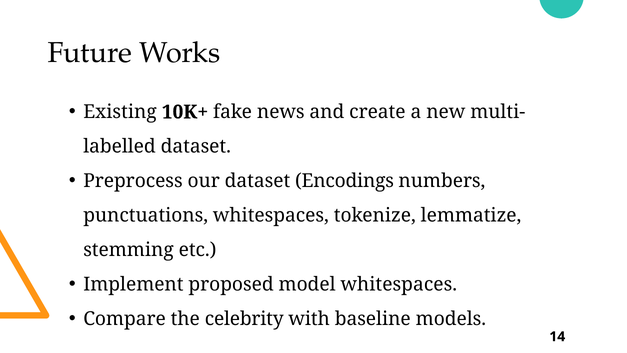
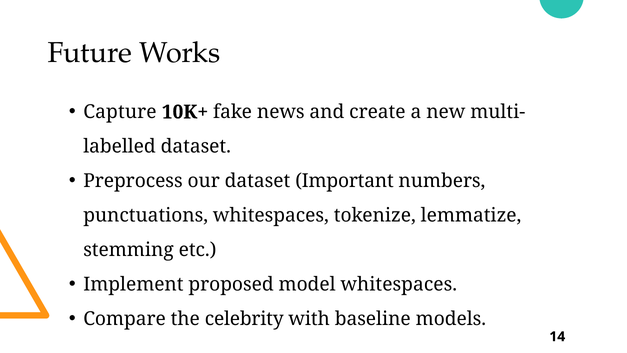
Existing: Existing -> Capture
Encodings: Encodings -> Important
